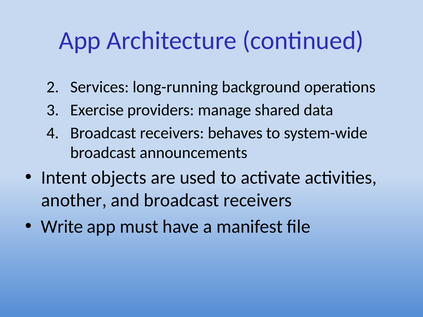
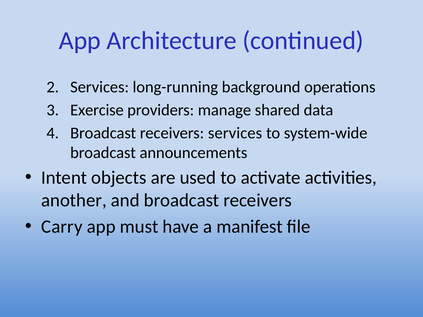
receivers behaves: behaves -> services
Write: Write -> Carry
